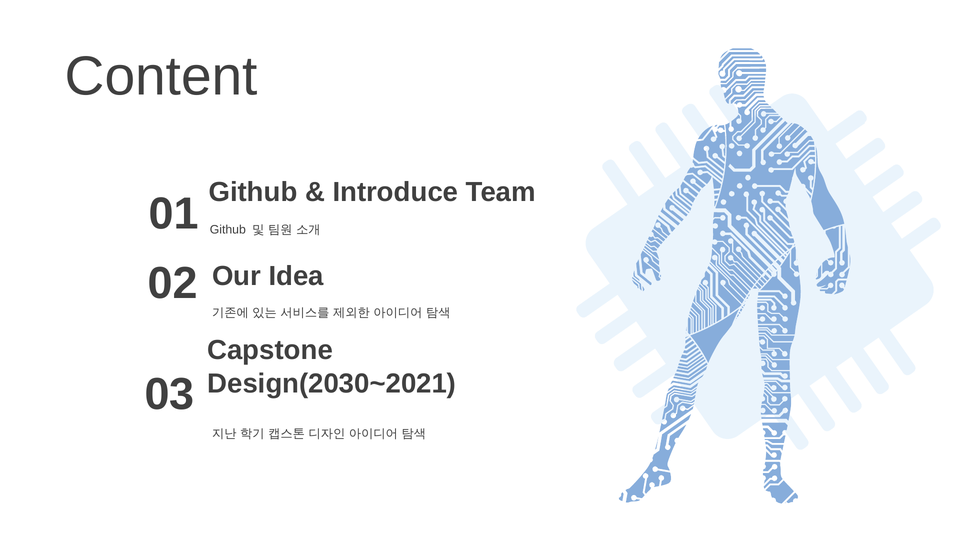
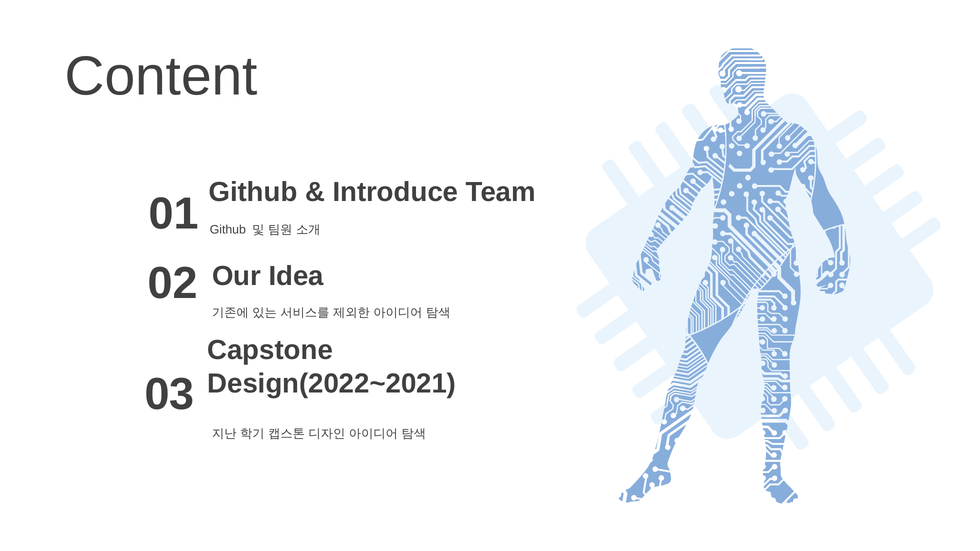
Design(2030~2021: Design(2030~2021 -> Design(2022~2021
